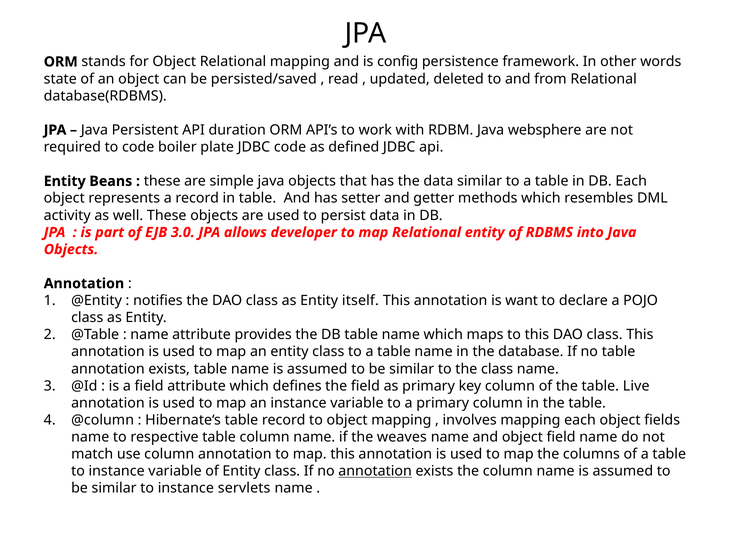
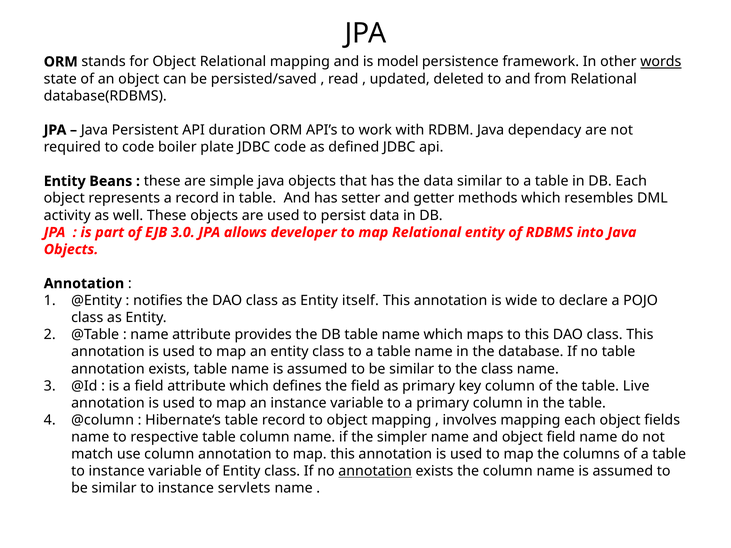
config: config -> model
words underline: none -> present
websphere: websphere -> dependacy
want: want -> wide
weaves: weaves -> simpler
